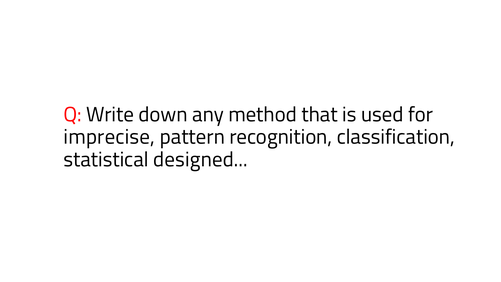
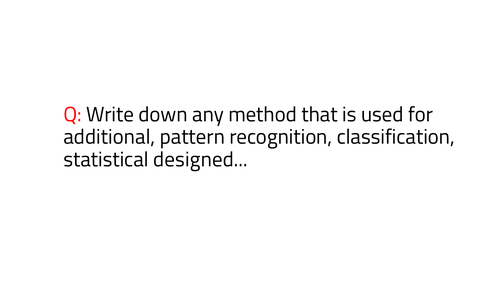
imprecise: imprecise -> additional
